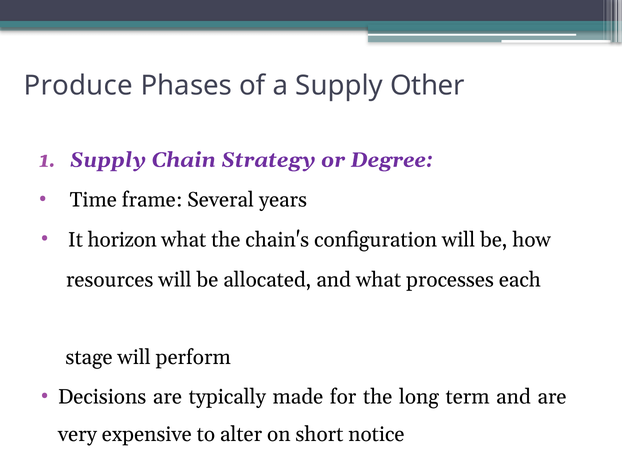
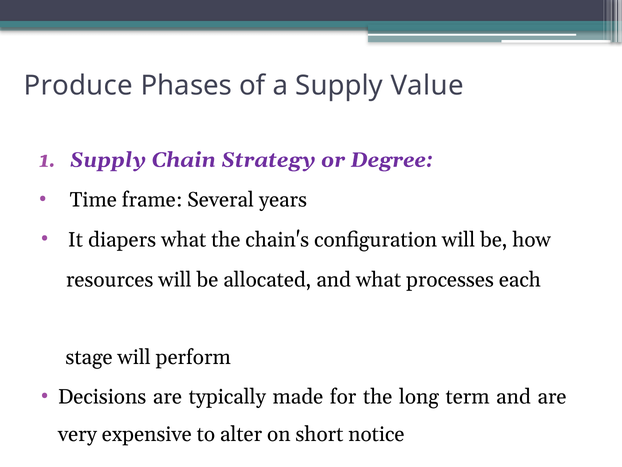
Other: Other -> Value
horizon: horizon -> diapers
